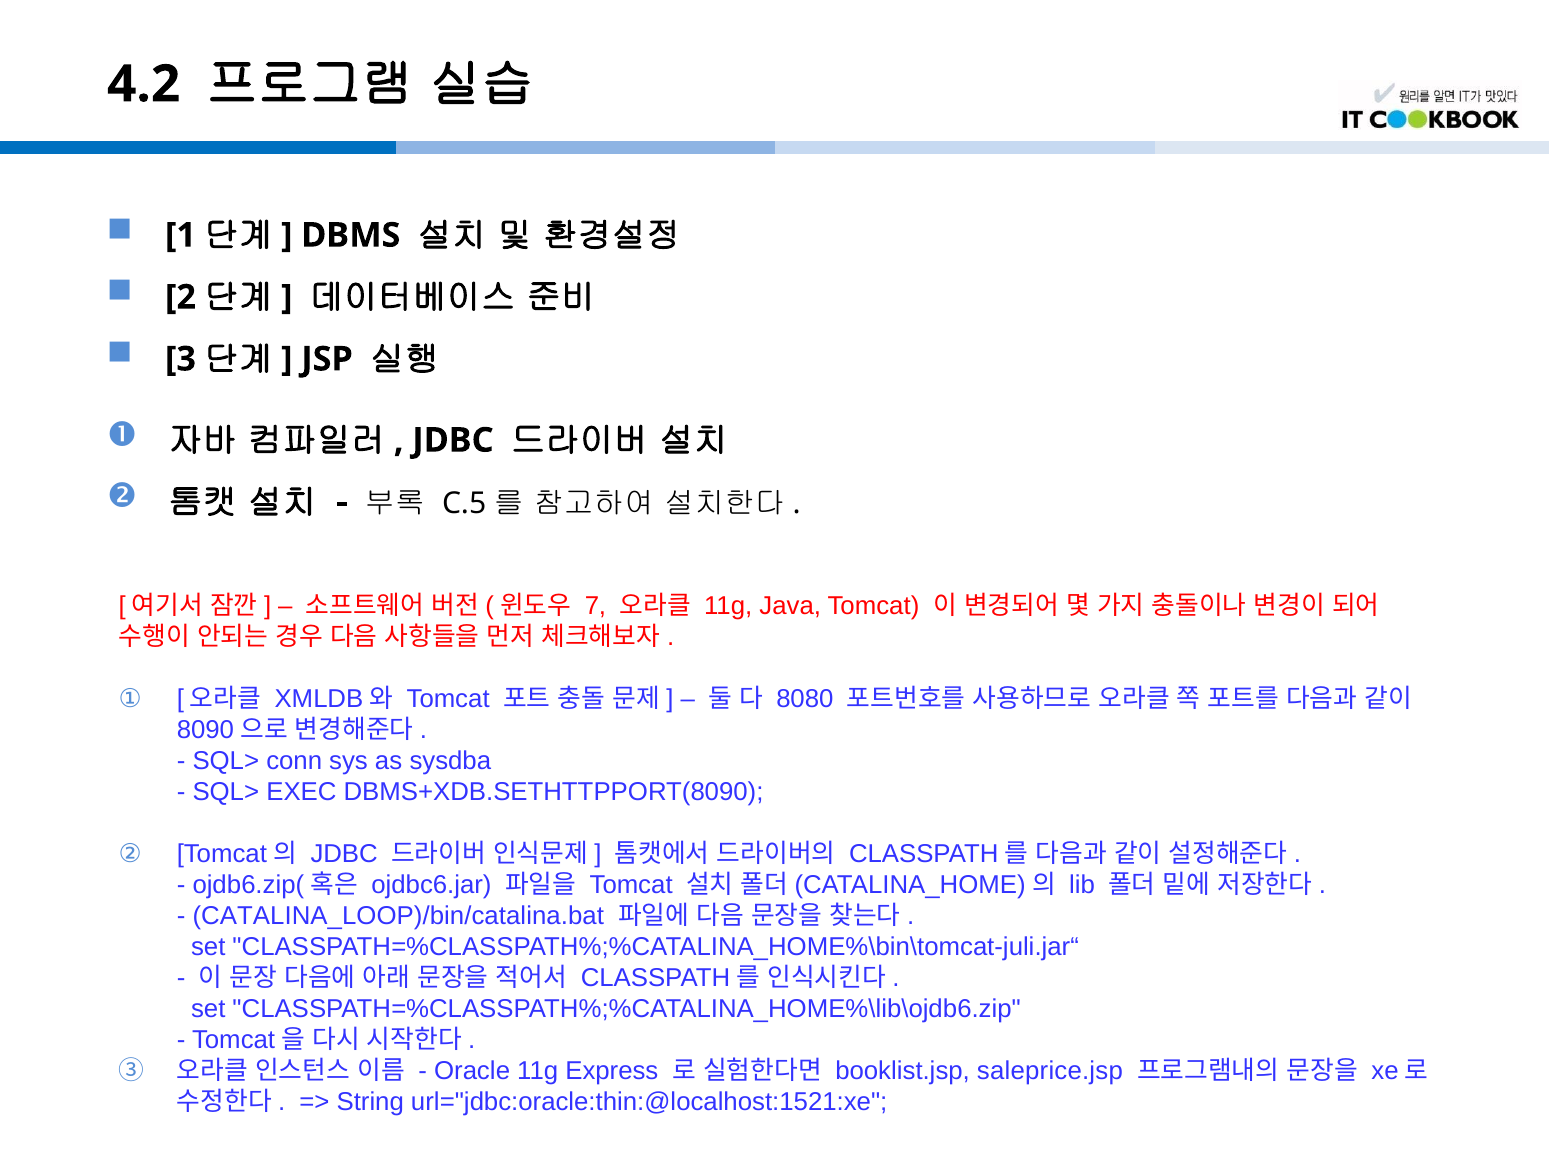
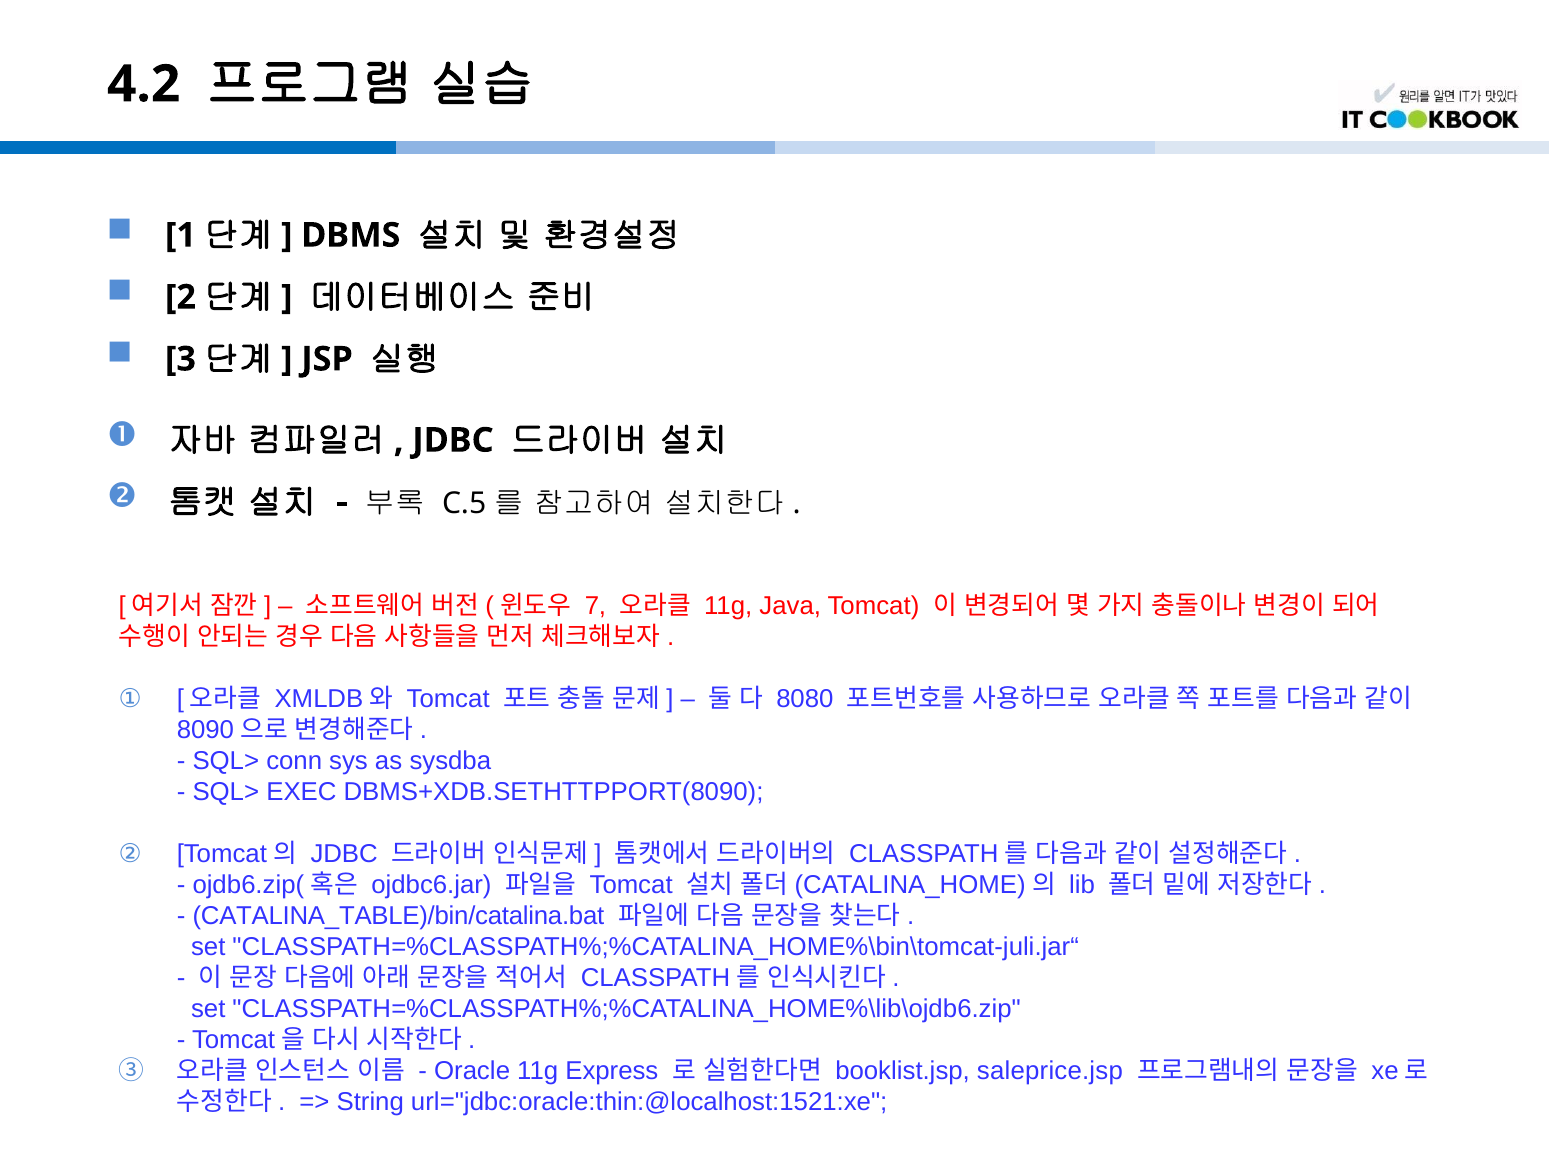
CATALINA_LOOP)/bin/catalina.bat: CATALINA_LOOP)/bin/catalina.bat -> CATALINA_TABLE)/bin/catalina.bat
